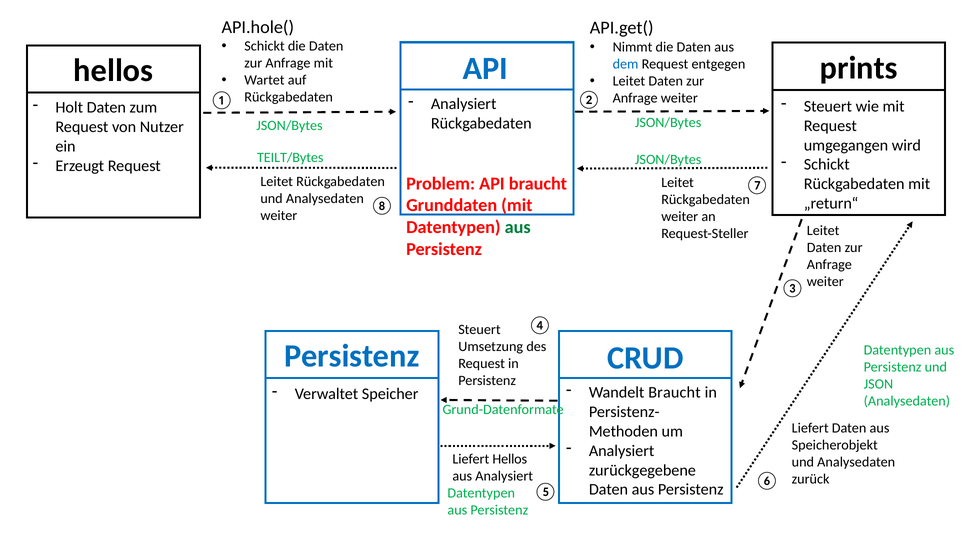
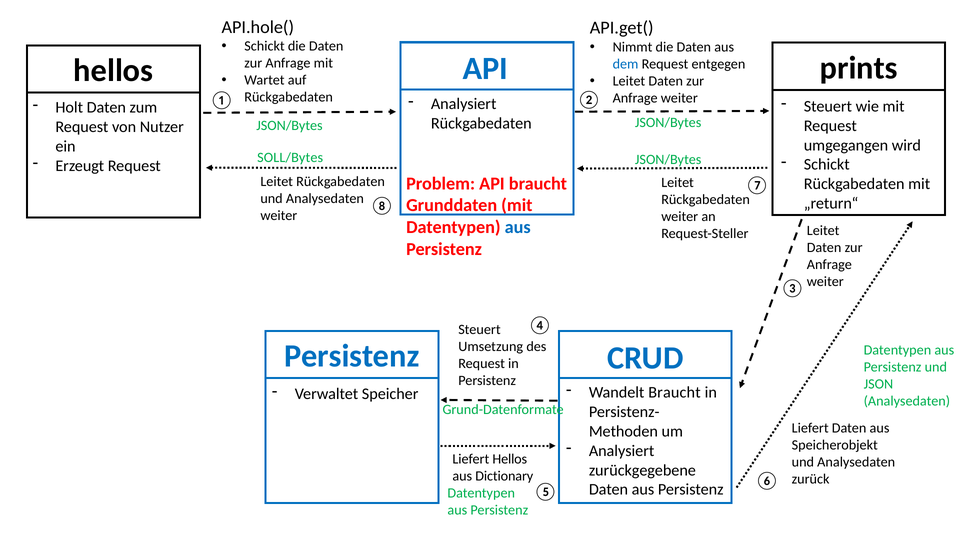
TEILT/Bytes: TEILT/Bytes -> SOLL/Bytes
aus at (518, 227) colour: green -> blue
aus Analysiert: Analysiert -> Dictionary
